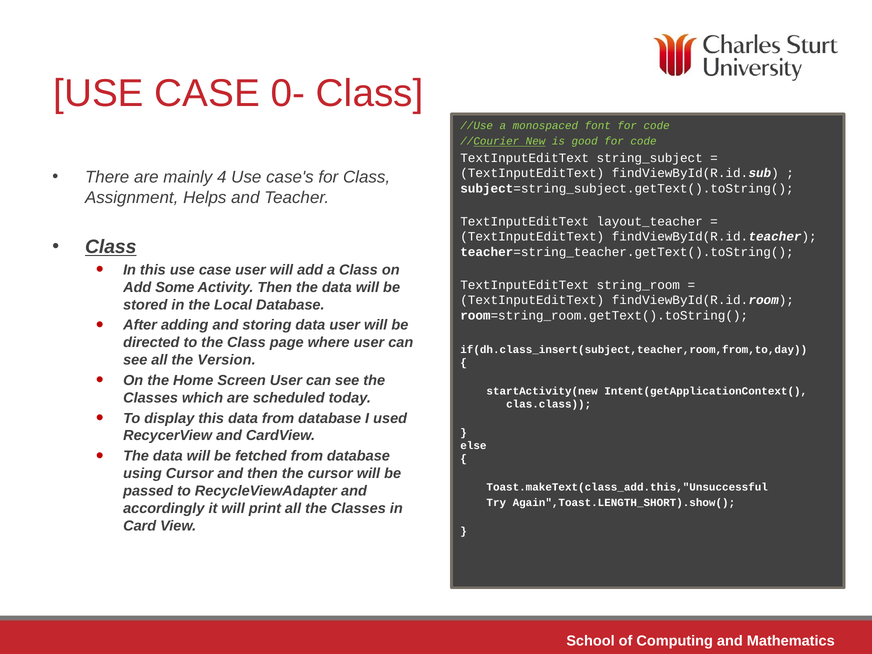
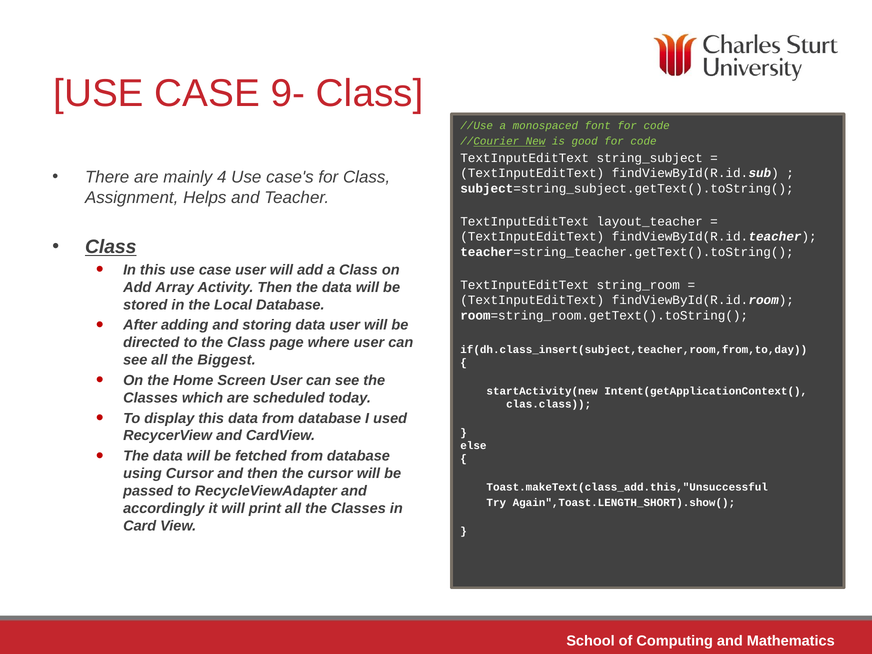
0-: 0- -> 9-
Some: Some -> Array
Version: Version -> Biggest
